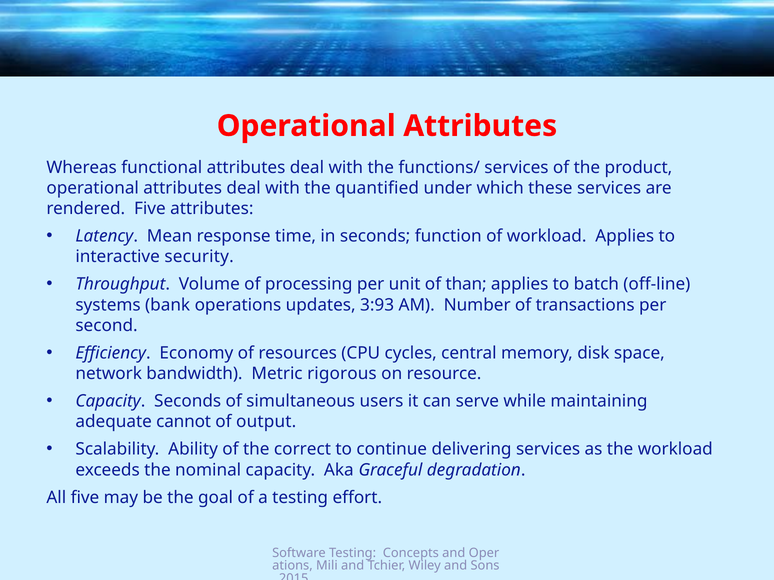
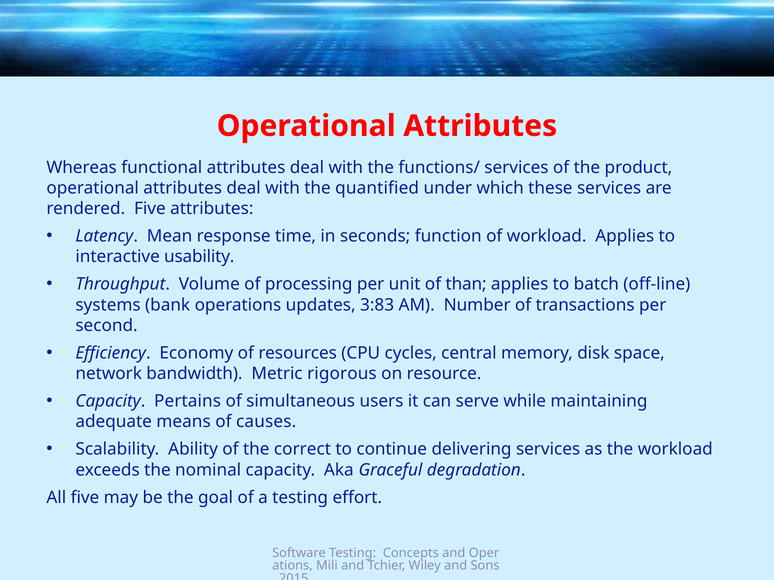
security: security -> usability
3:93: 3:93 -> 3:83
Capacity Seconds: Seconds -> Pertains
cannot: cannot -> means
output: output -> causes
